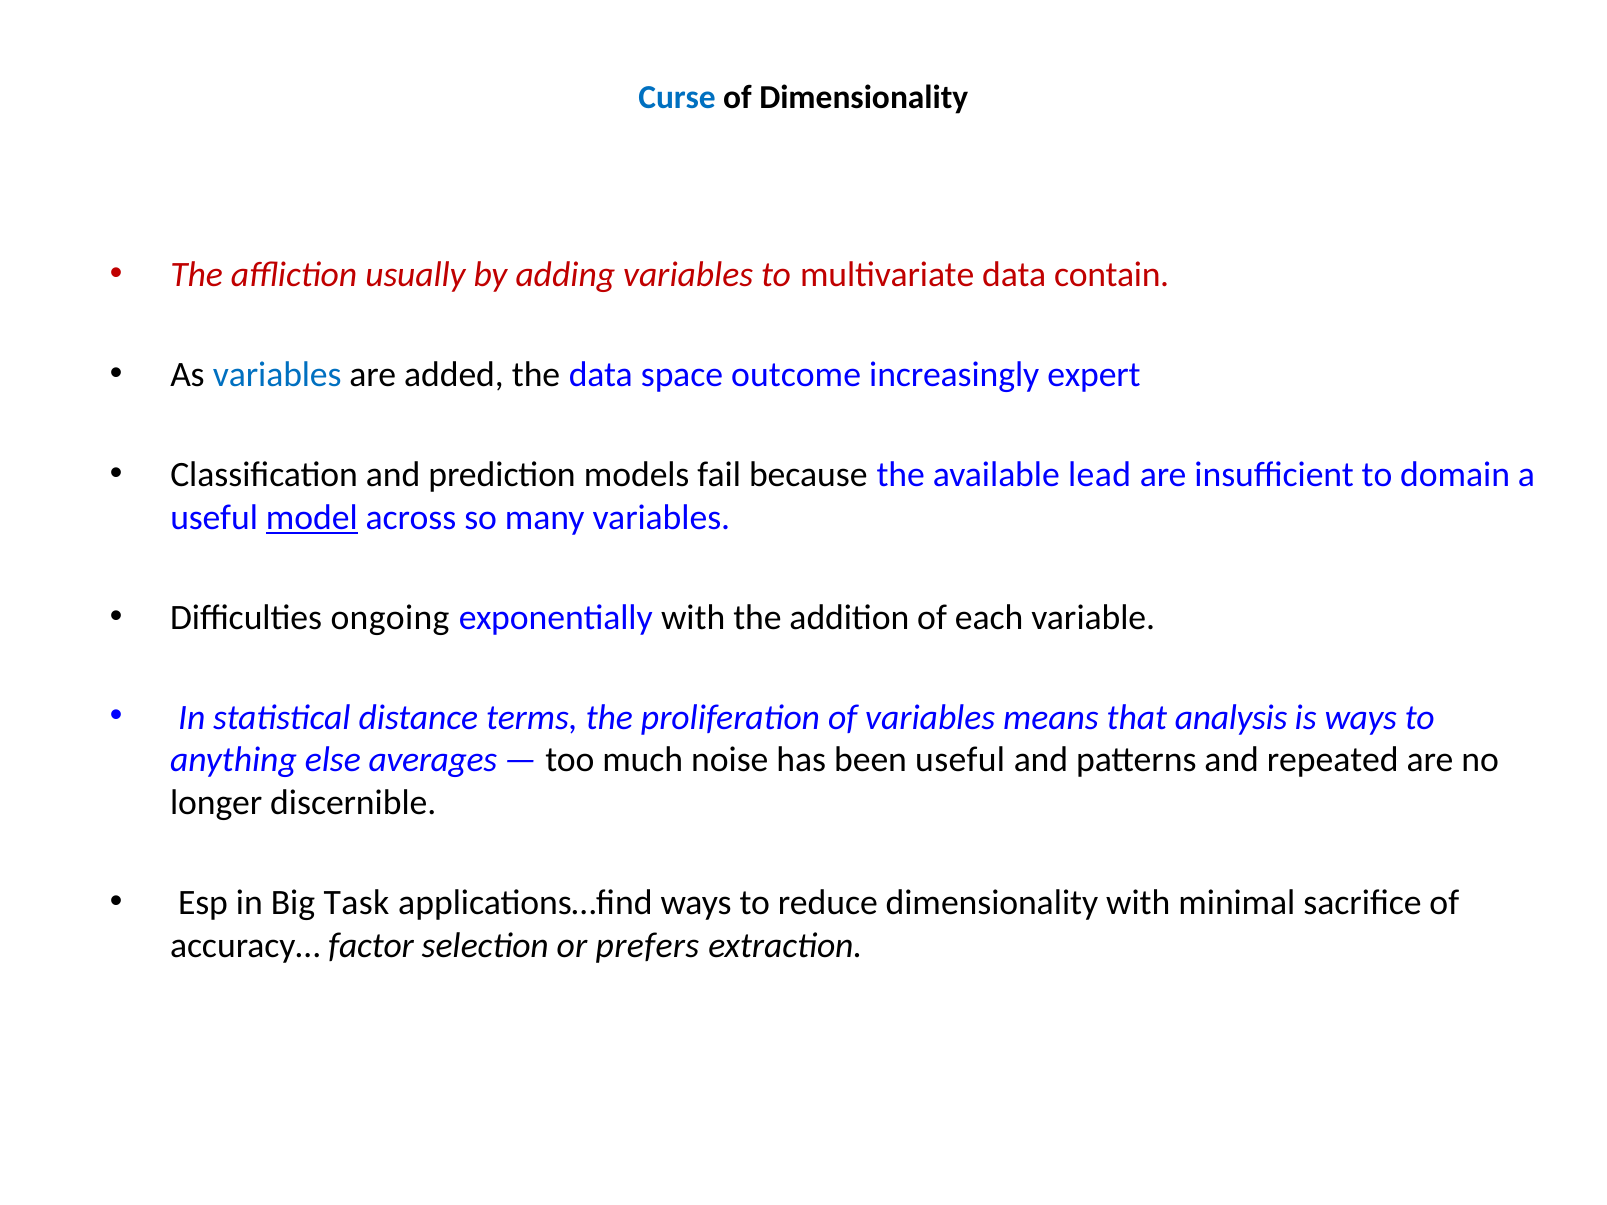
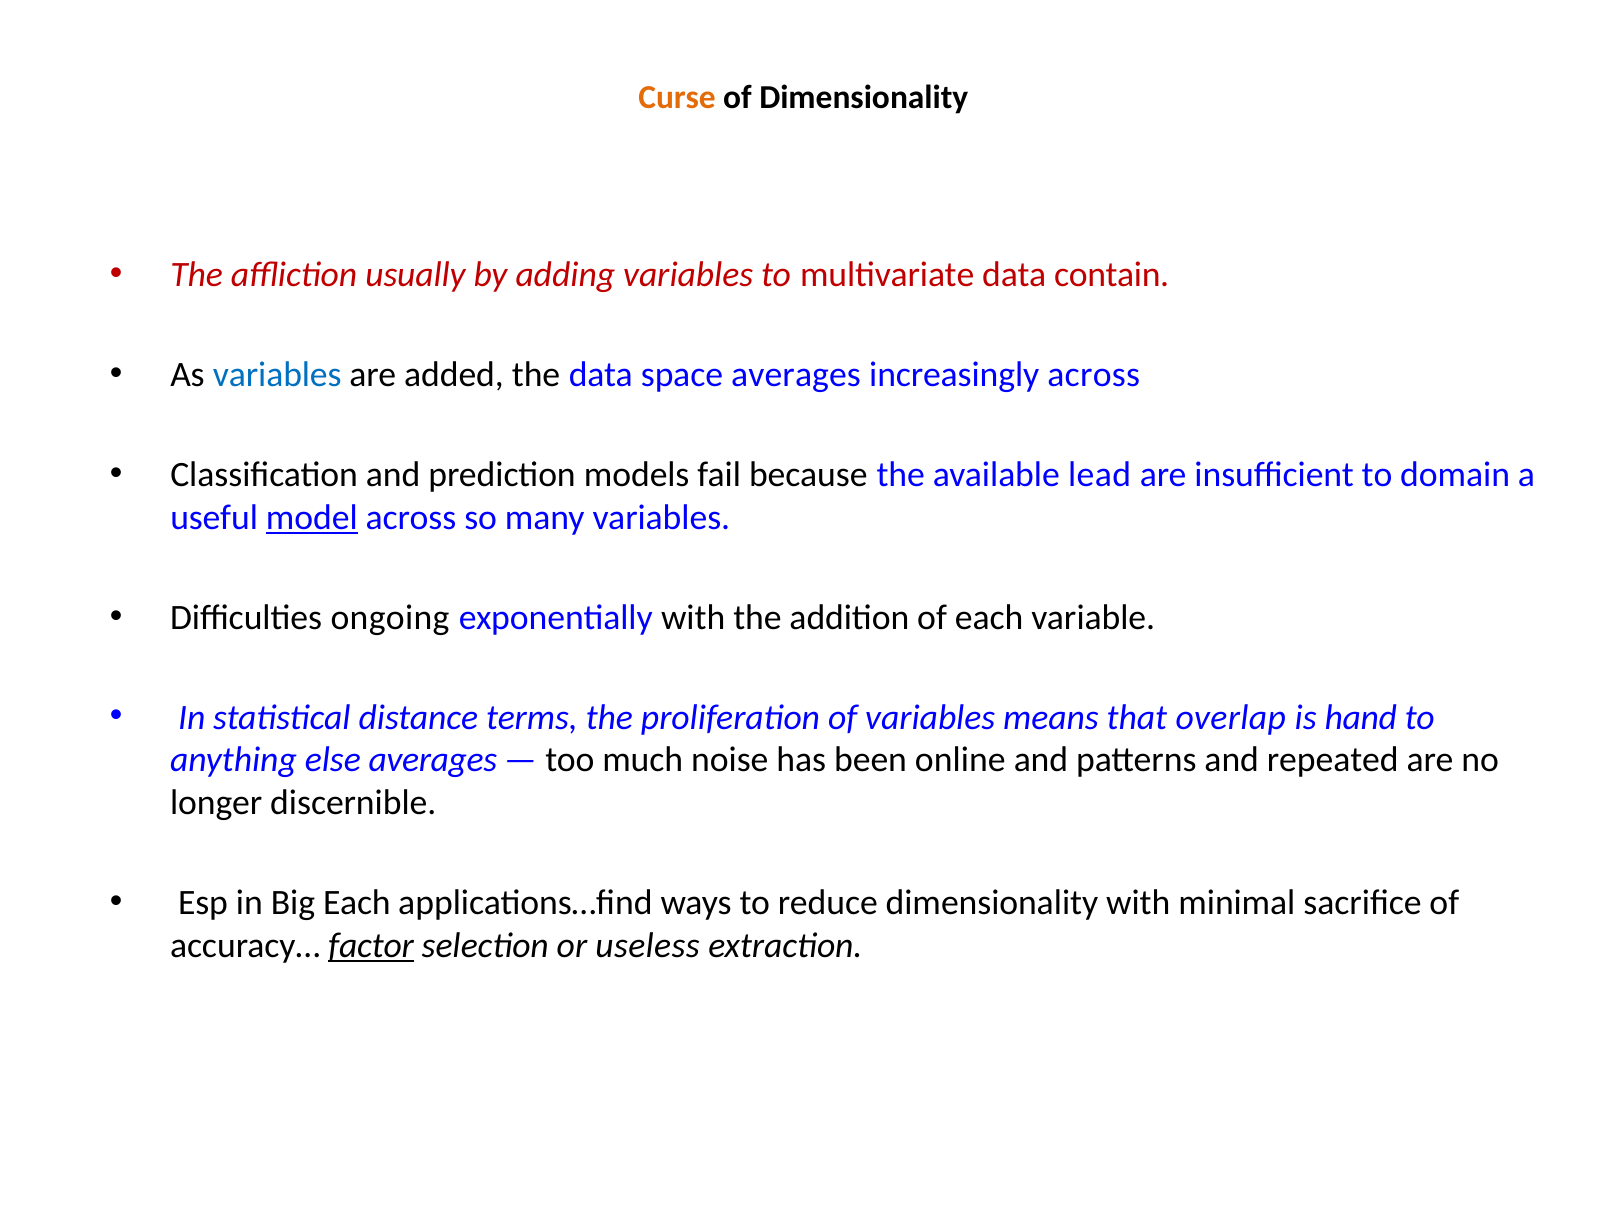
Curse colour: blue -> orange
space outcome: outcome -> averages
increasingly expert: expert -> across
analysis: analysis -> overlap
is ways: ways -> hand
been useful: useful -> online
Big Task: Task -> Each
factor underline: none -> present
prefers: prefers -> useless
